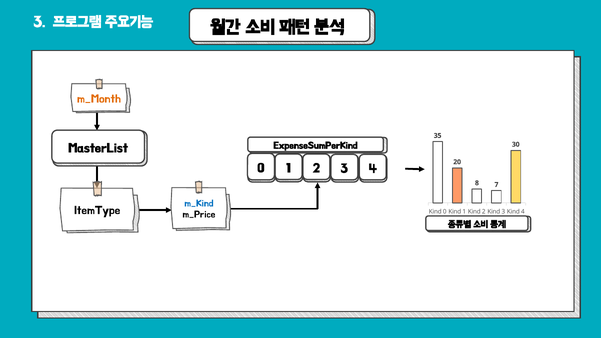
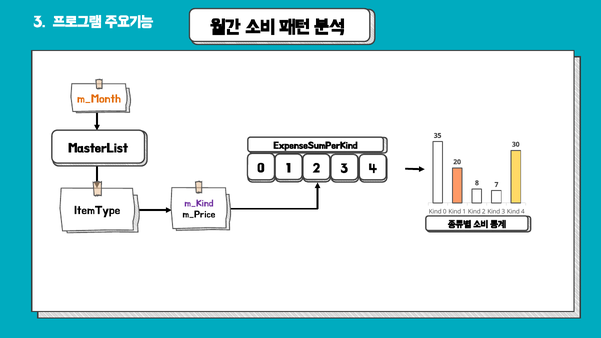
m_Kind colour: blue -> purple
